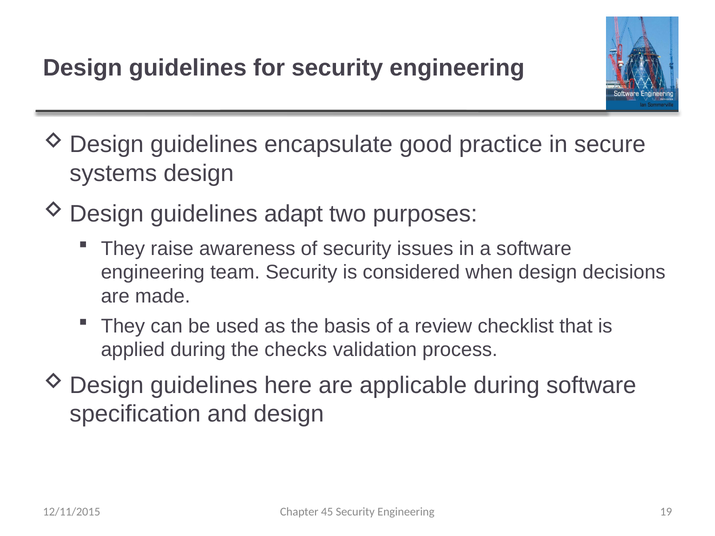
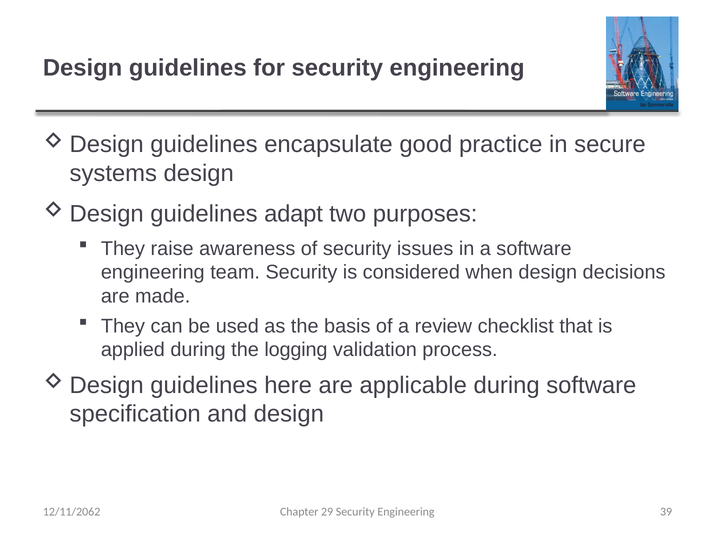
checks: checks -> logging
45: 45 -> 29
19: 19 -> 39
12/11/2015: 12/11/2015 -> 12/11/2062
